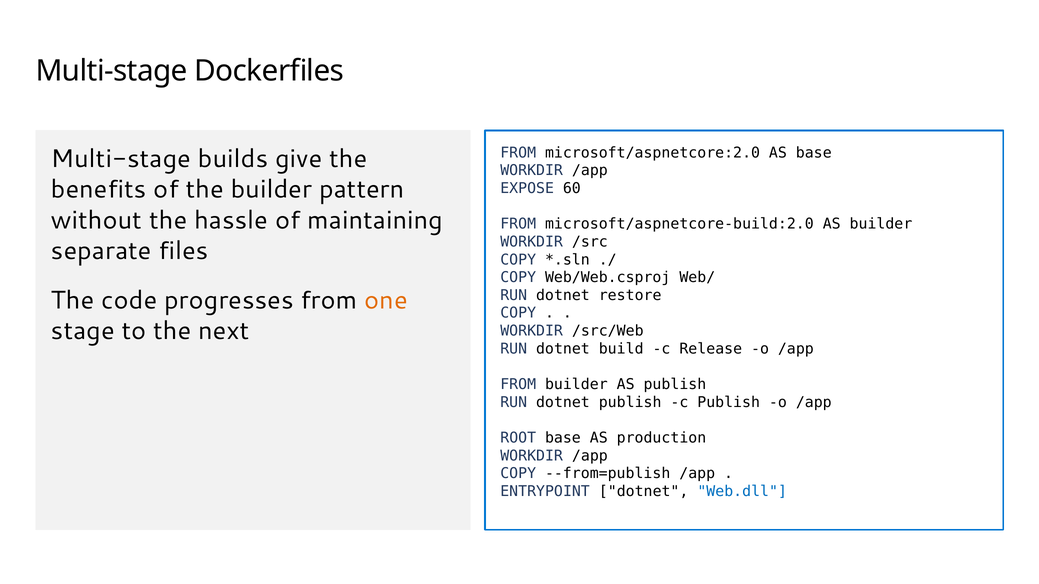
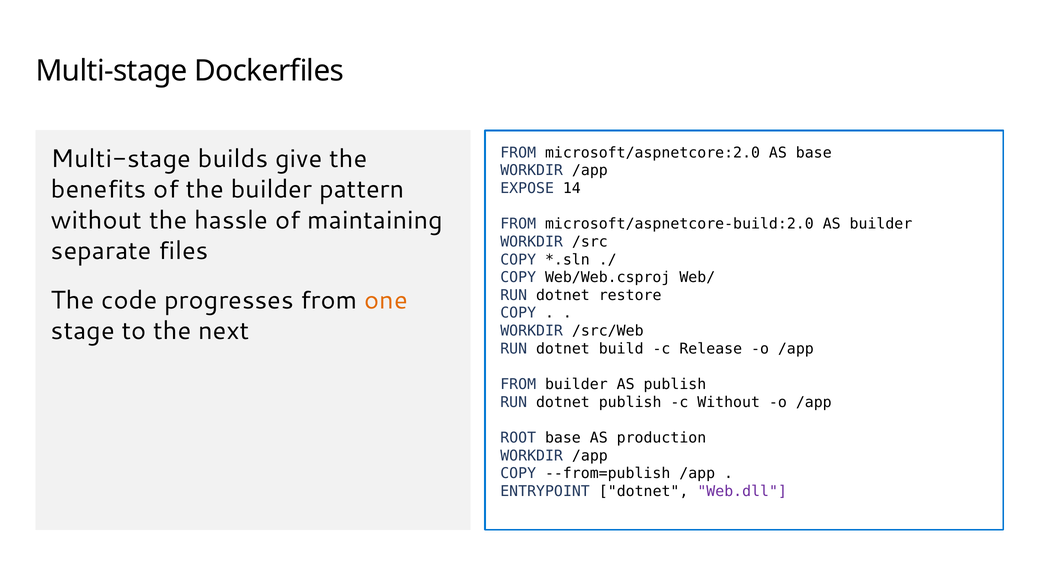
60: 60 -> 14
c Publish: Publish -> Without
Web.dll colour: blue -> purple
